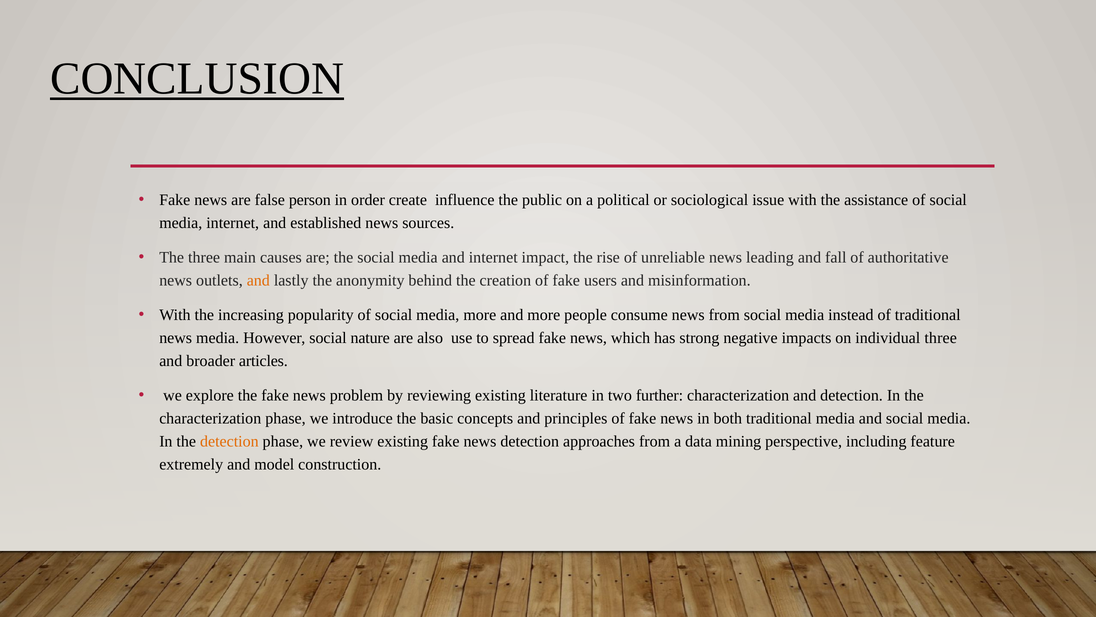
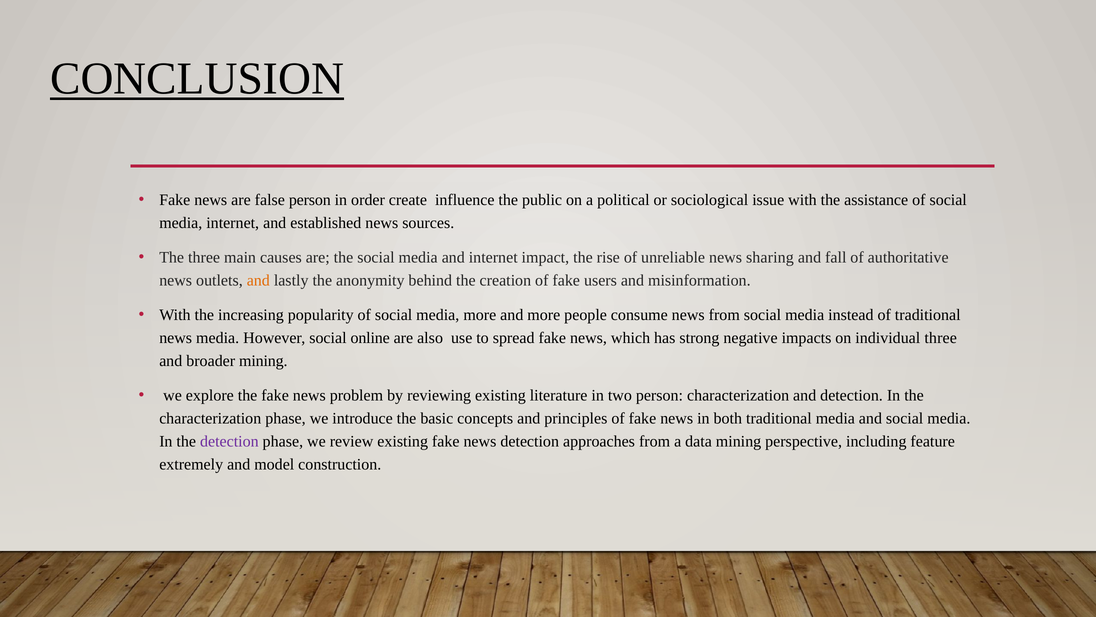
leading: leading -> sharing
nature: nature -> online
broader articles: articles -> mining
two further: further -> person
detection at (229, 441) colour: orange -> purple
